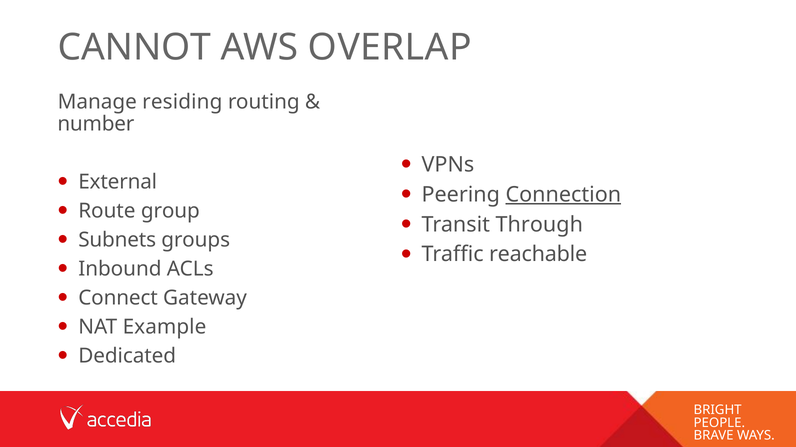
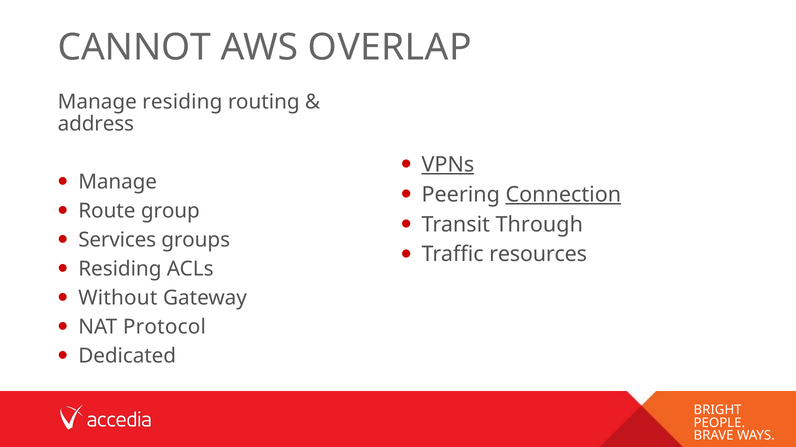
number: number -> address
VPNs underline: none -> present
External at (118, 182): External -> Manage
Subnets: Subnets -> Services
reachable: reachable -> resources
Inbound at (120, 269): Inbound -> Residing
Connect: Connect -> Without
Example: Example -> Protocol
